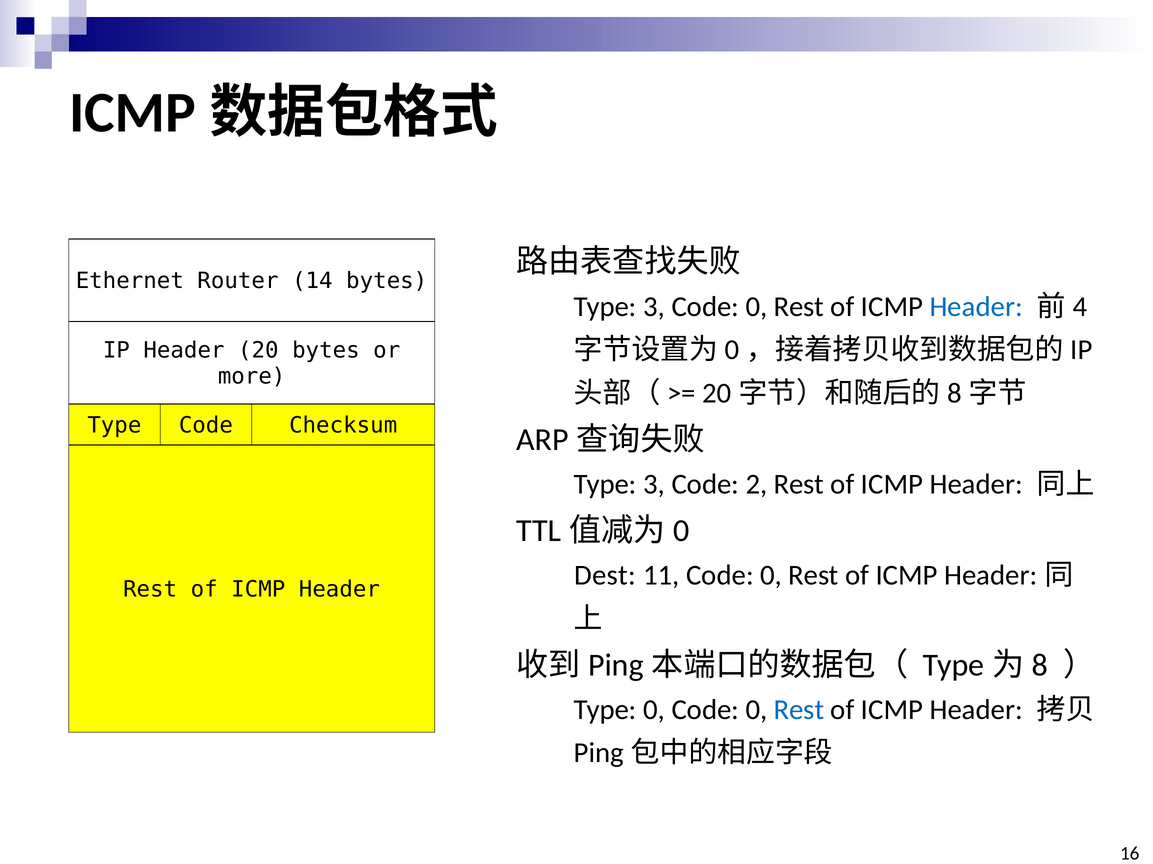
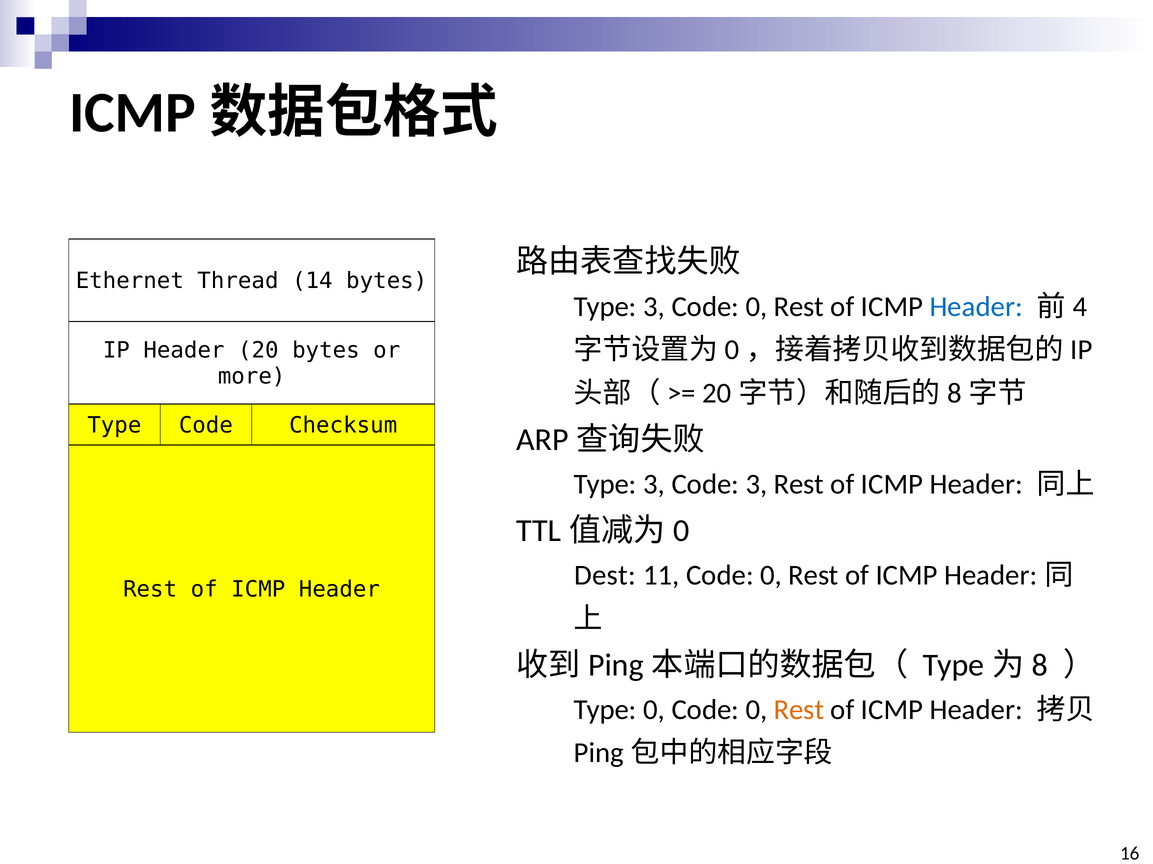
Router: Router -> Thread
Code 2: 2 -> 3
Rest at (799, 710) colour: blue -> orange
